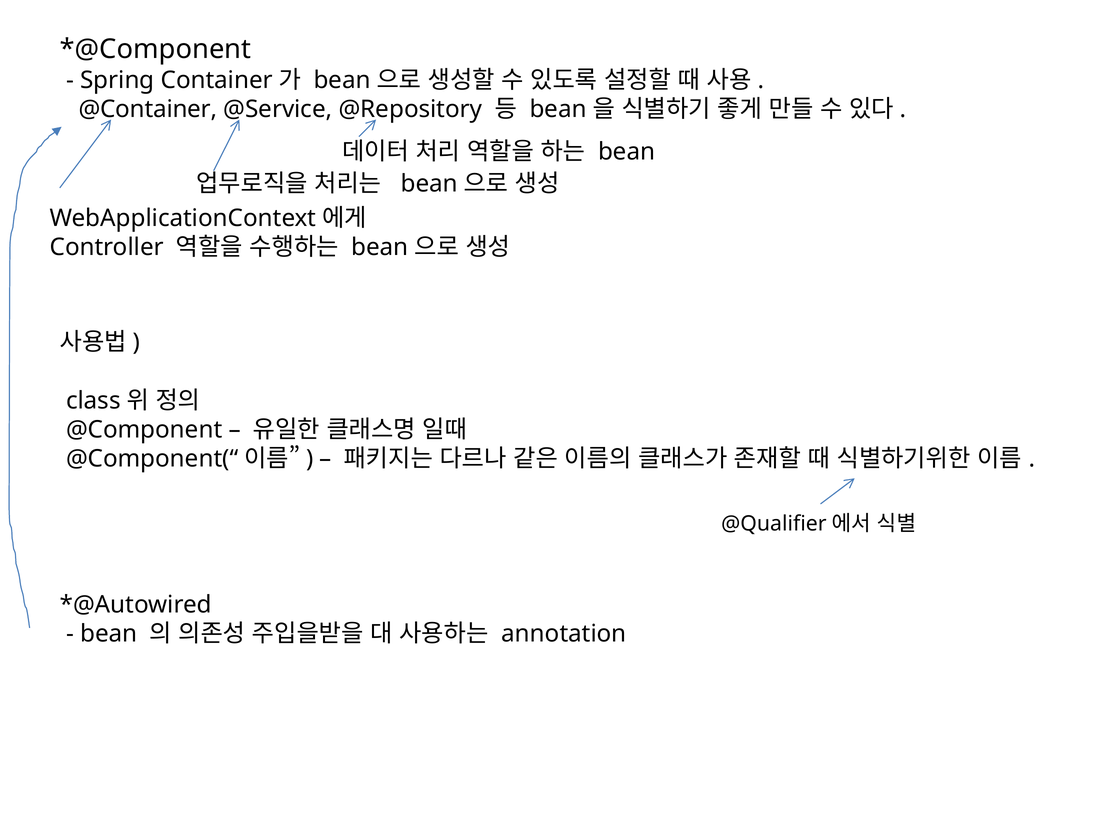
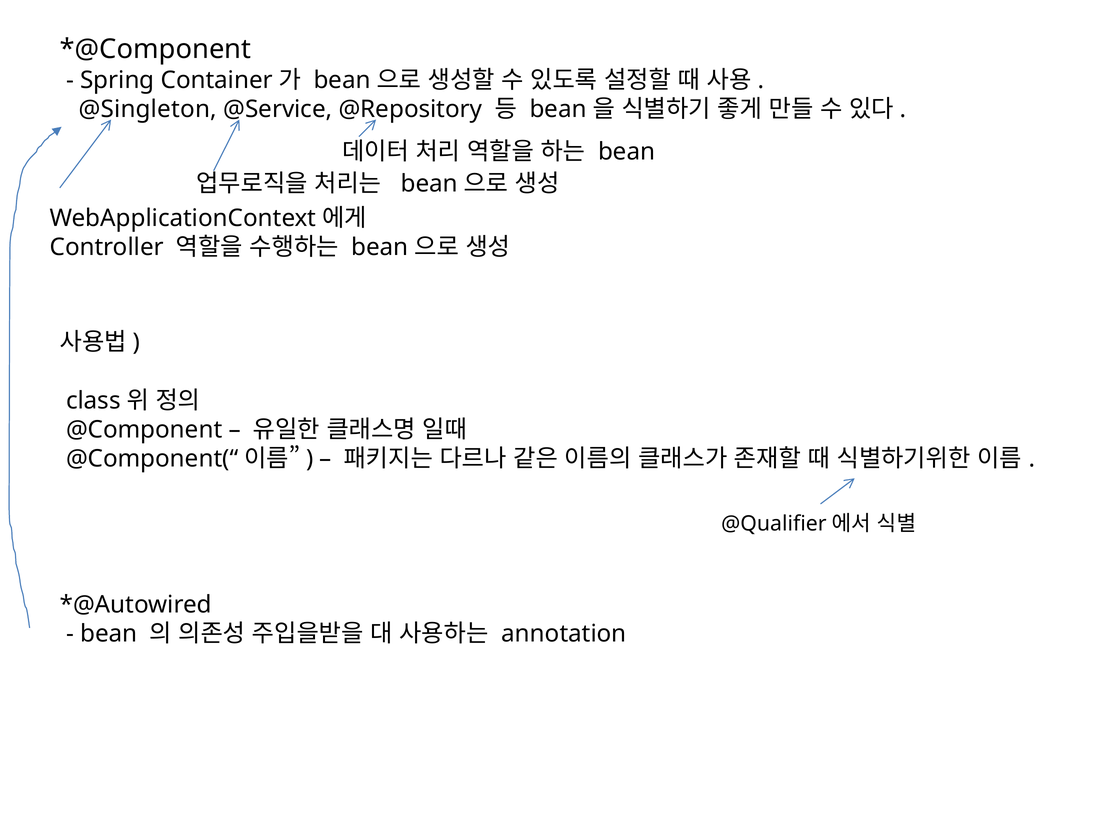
@Container: @Container -> @Singleton
